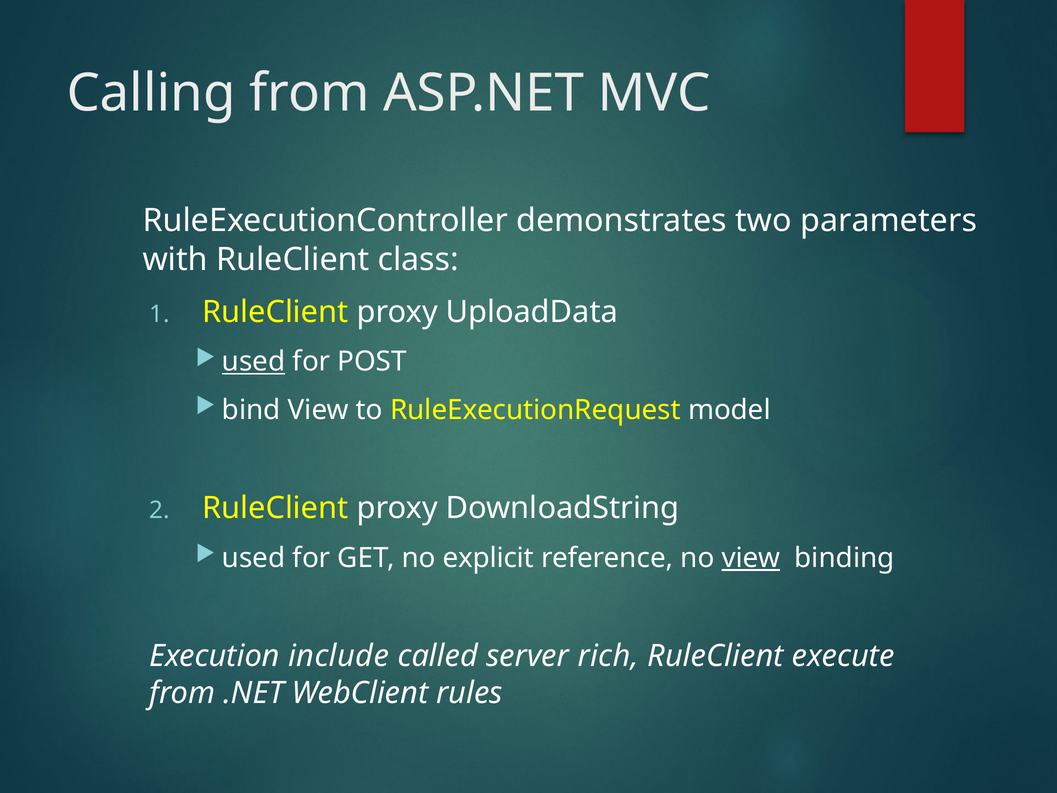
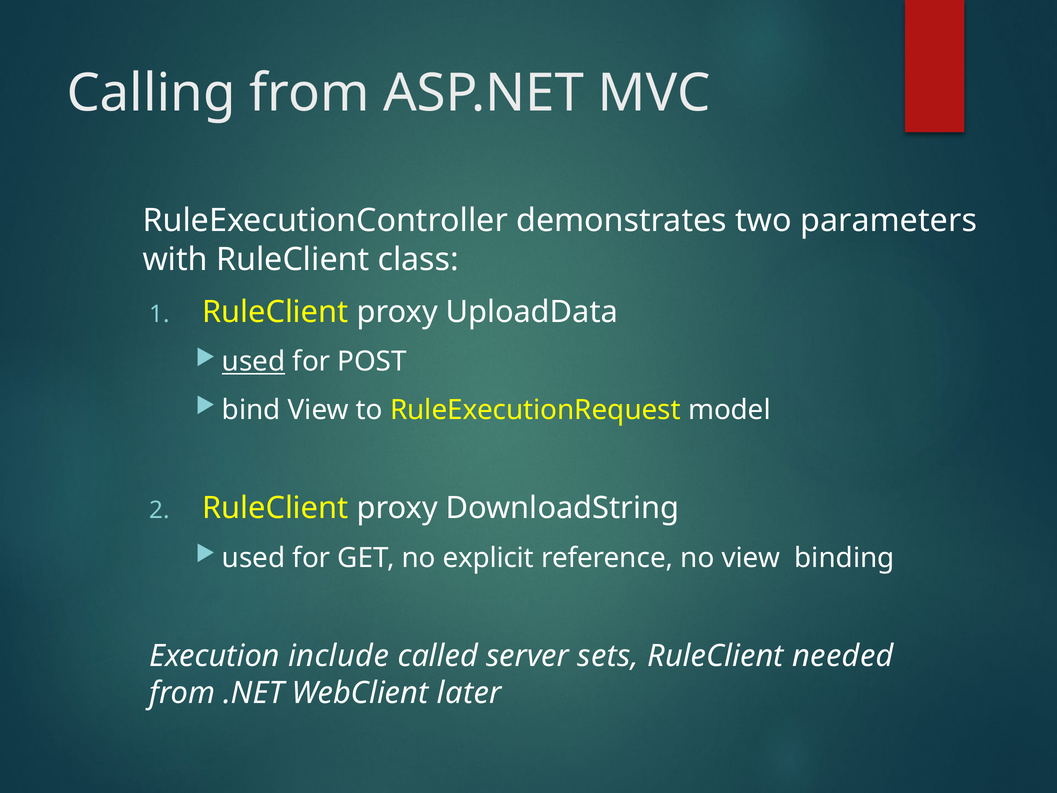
view at (751, 558) underline: present -> none
rich: rich -> sets
execute: execute -> needed
rules: rules -> later
